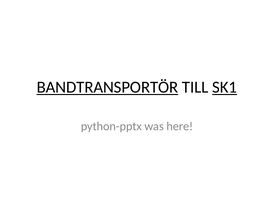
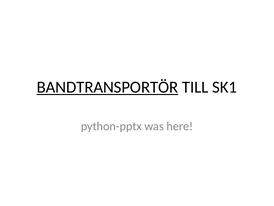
SK1 underline: present -> none
